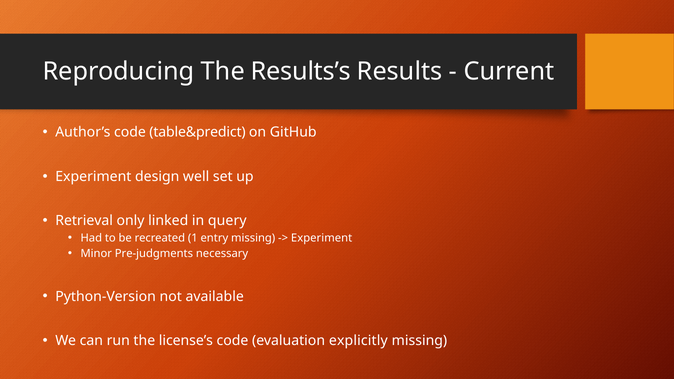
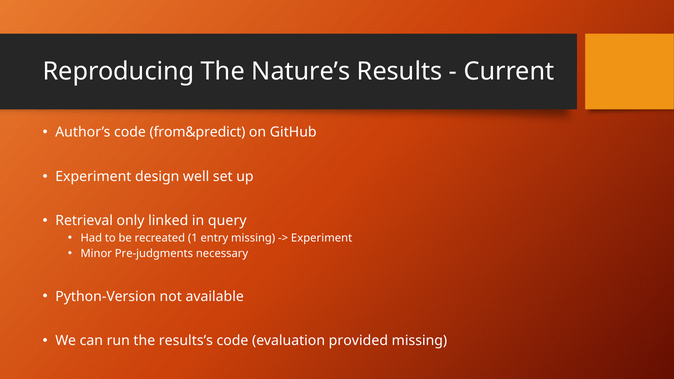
Results’s: Results’s -> Nature’s
table&predict: table&predict -> from&predict
license’s: license’s -> results’s
explicitly: explicitly -> provided
